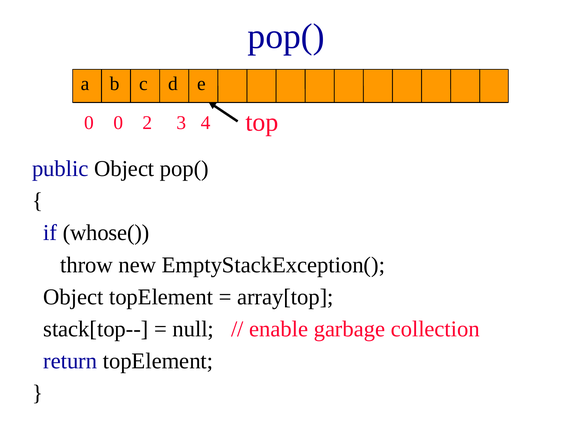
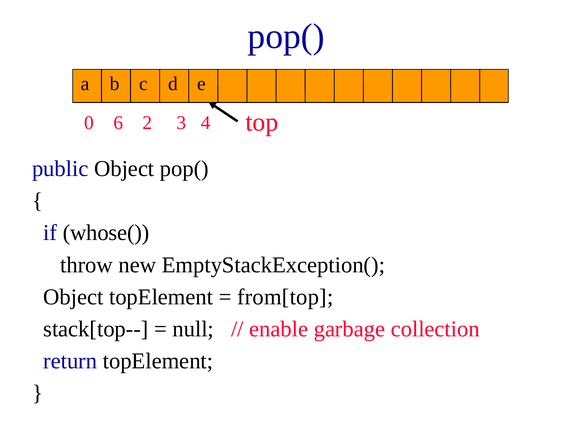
0 0: 0 -> 6
array[top: array[top -> from[top
